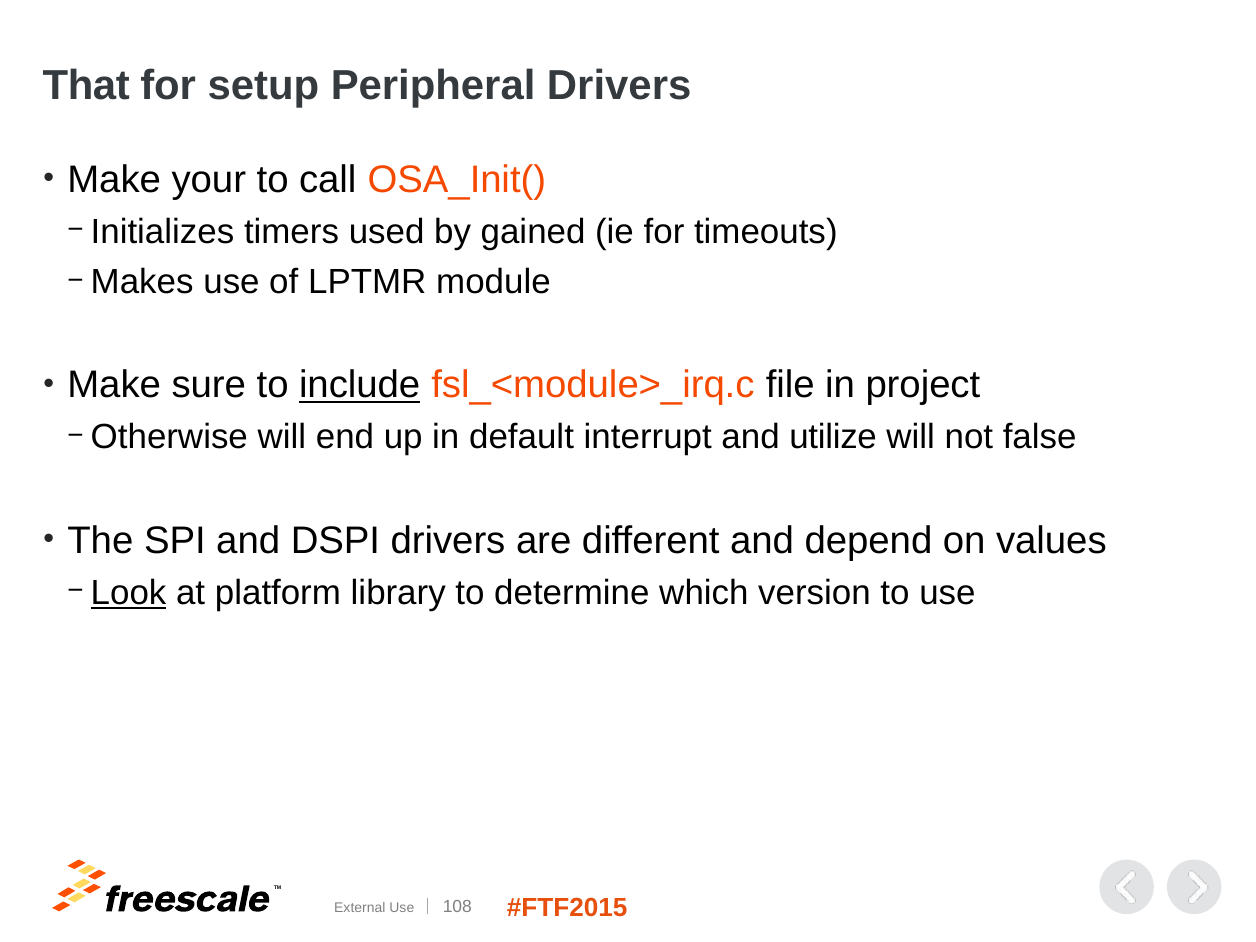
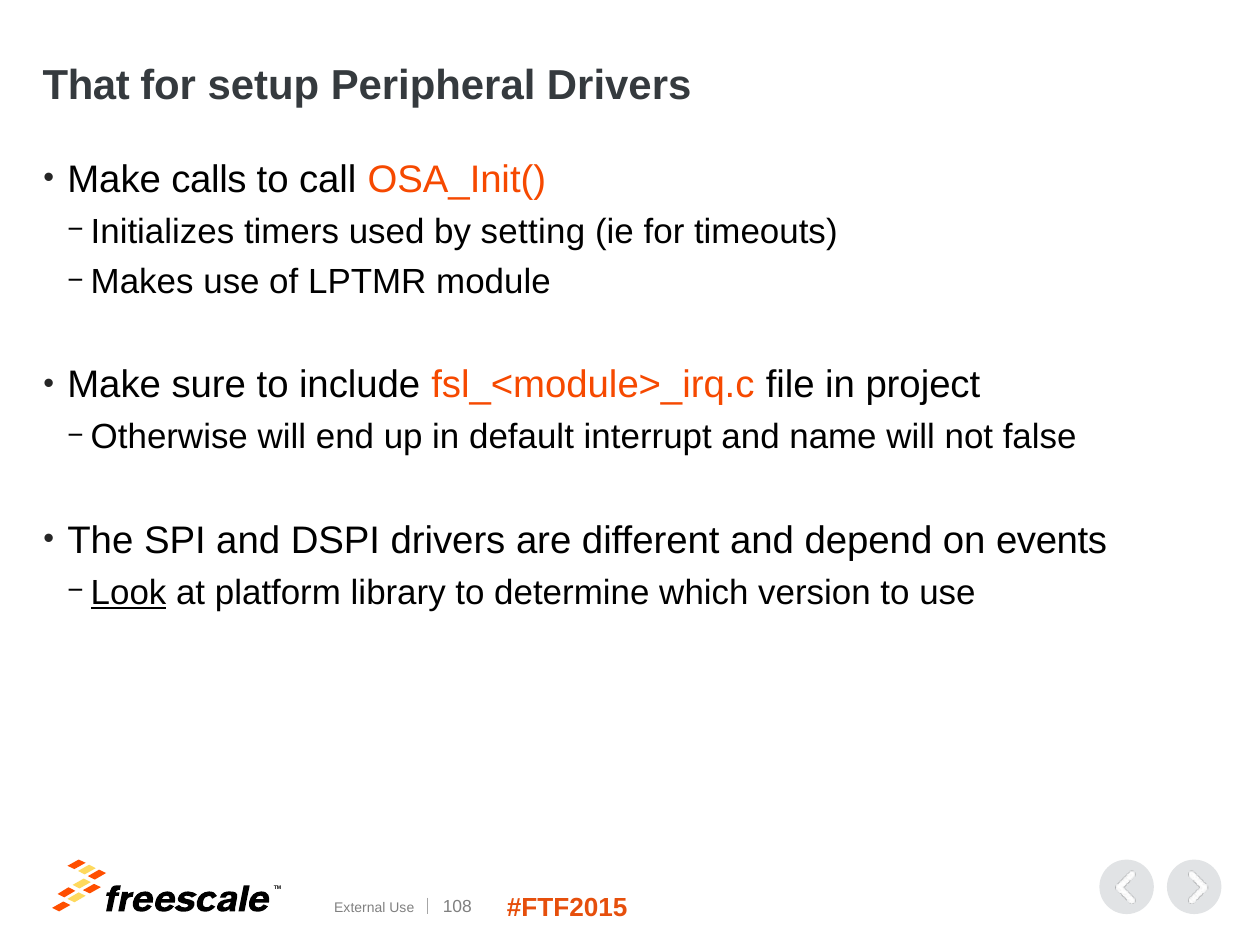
your: your -> calls
gained: gained -> setting
include underline: present -> none
utilize: utilize -> name
values: values -> events
